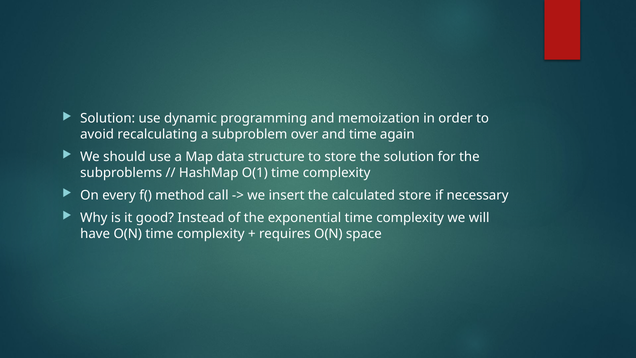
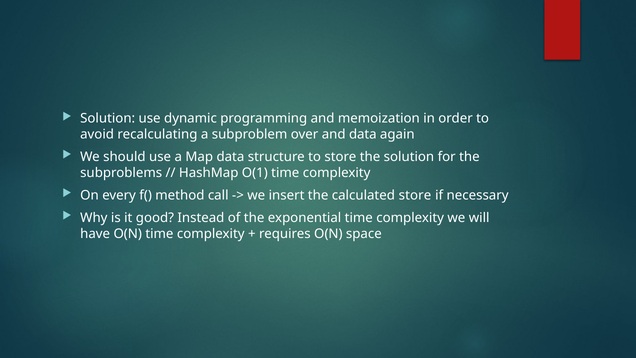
and time: time -> data
